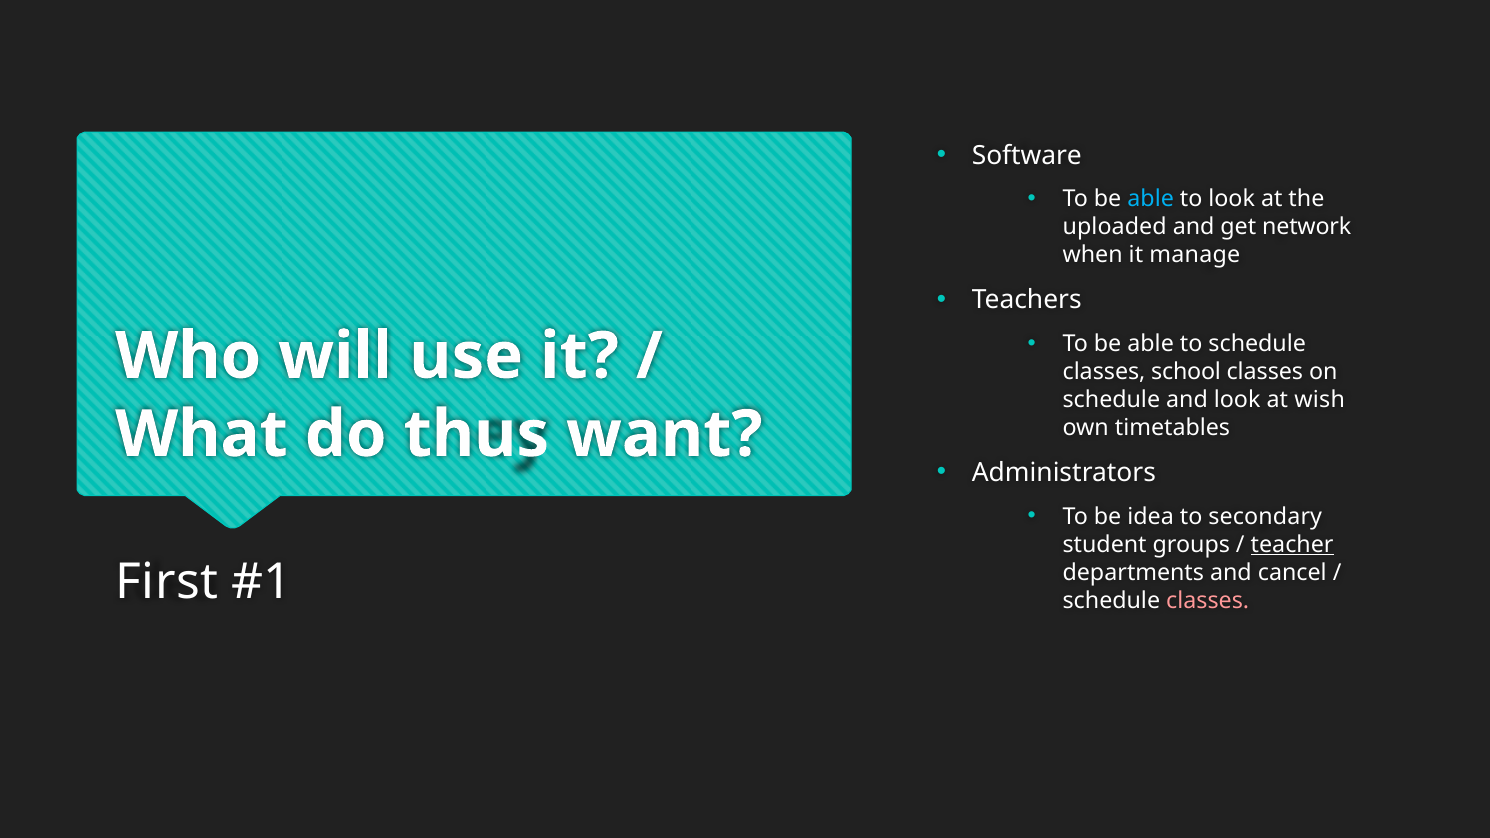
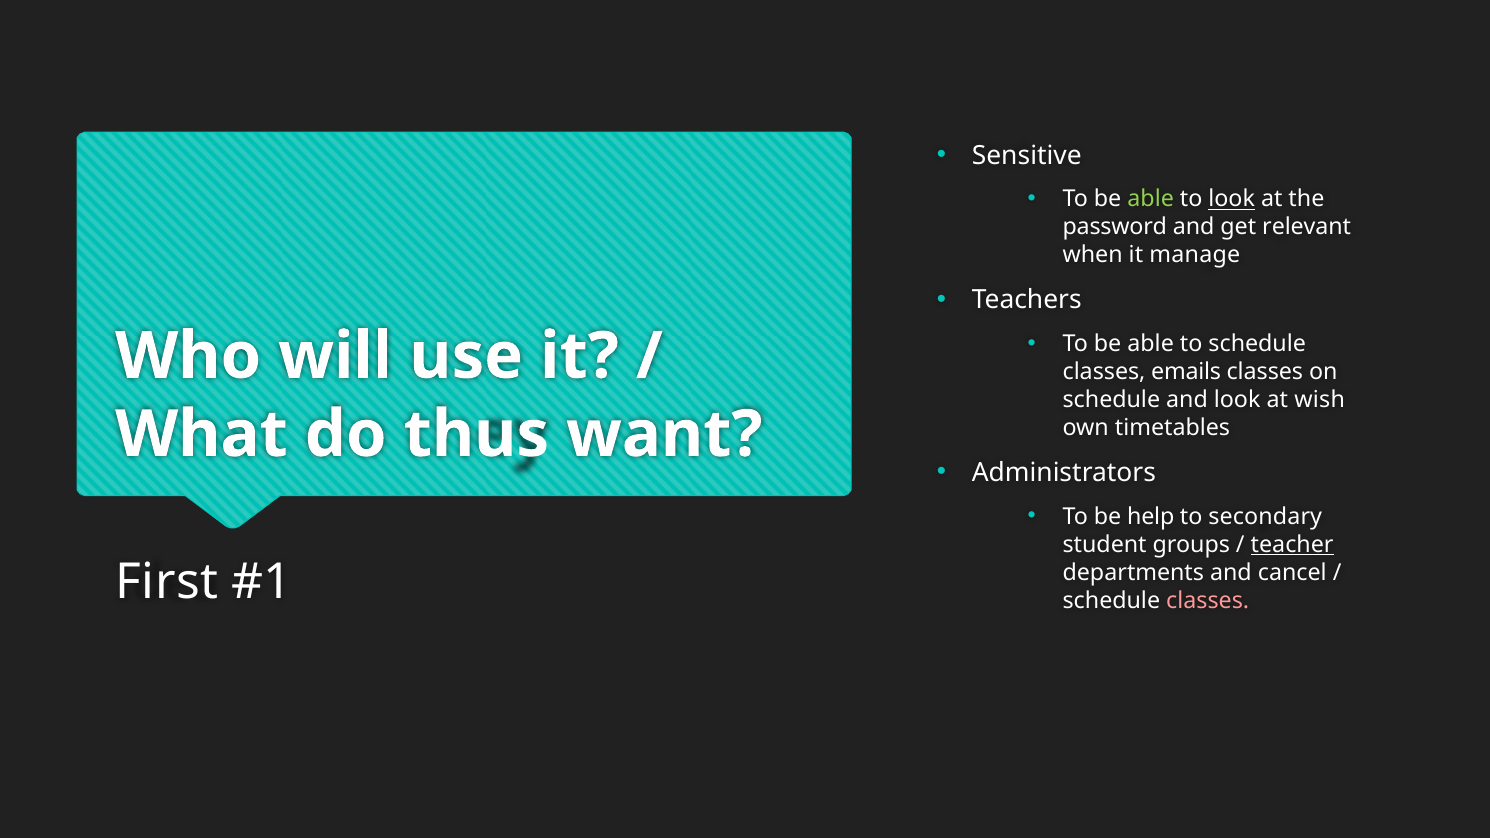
Software: Software -> Sensitive
able at (1151, 199) colour: light blue -> light green
look at (1232, 199) underline: none -> present
uploaded: uploaded -> password
network: network -> relevant
school: school -> emails
idea: idea -> help
